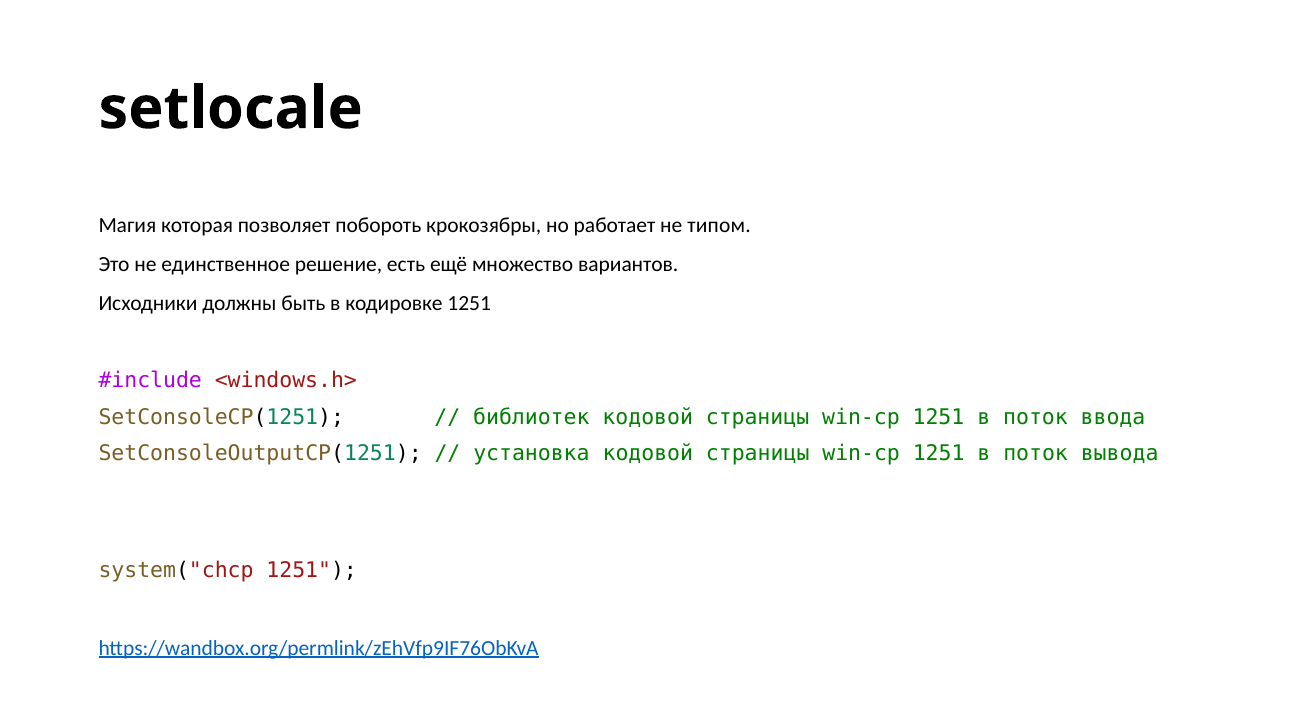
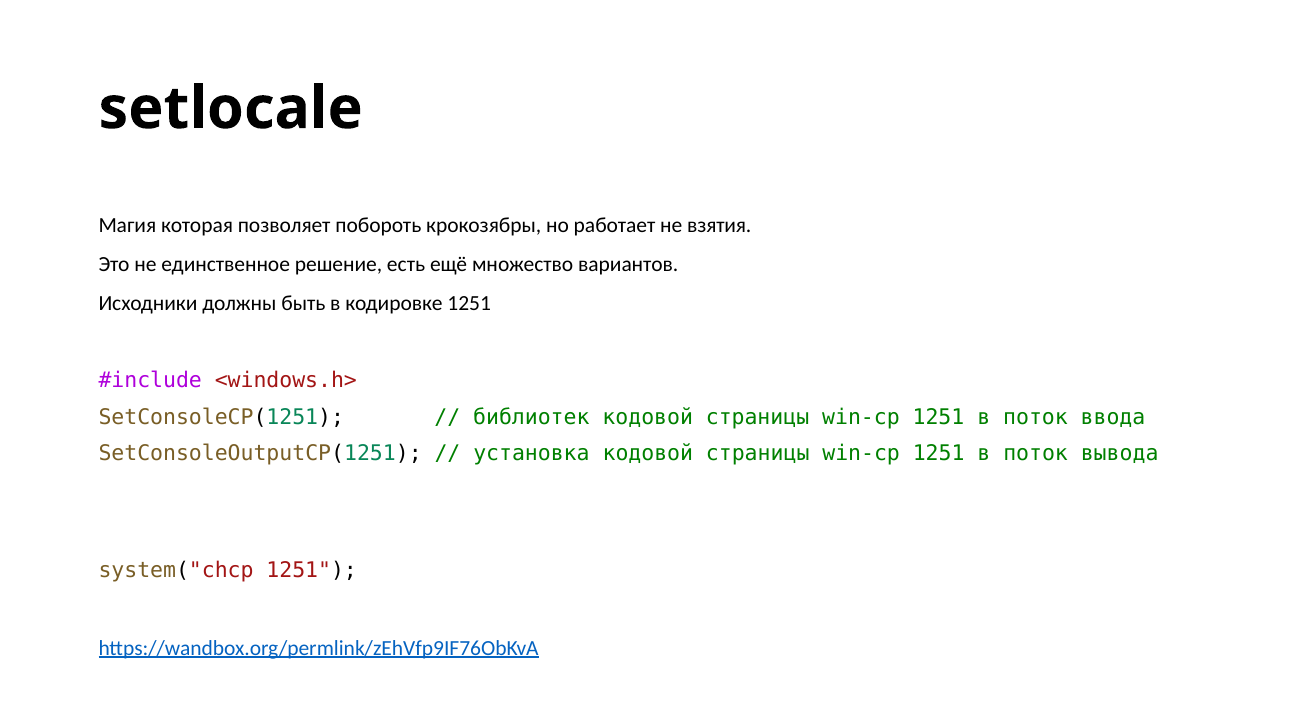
типом: типом -> взятия
